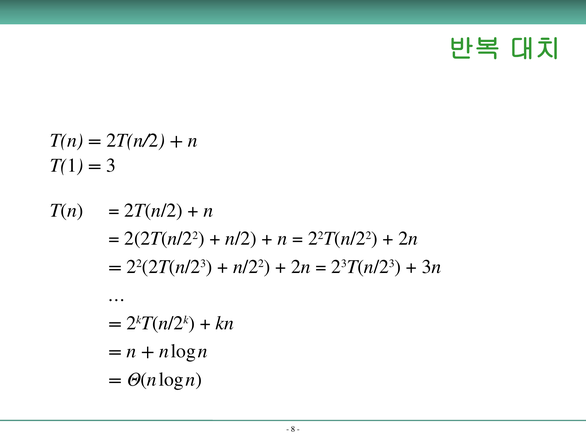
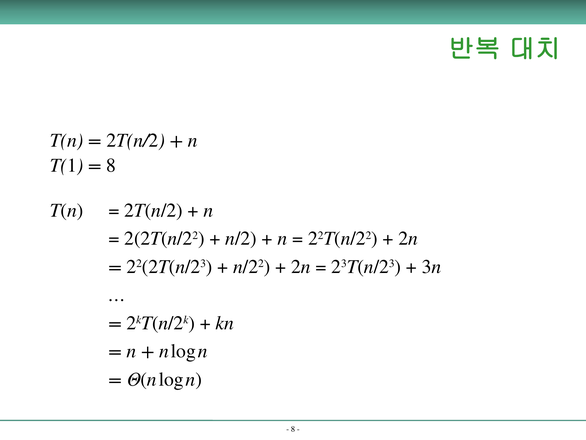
3 at (111, 165): 3 -> 8
